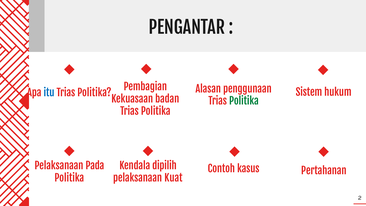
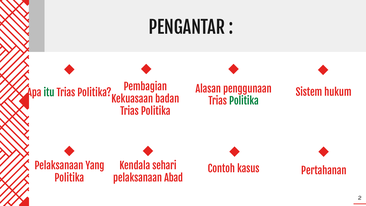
itu colour: blue -> green
Pada: Pada -> Yang
dipilih: dipilih -> sehari
Kuat: Kuat -> Abad
